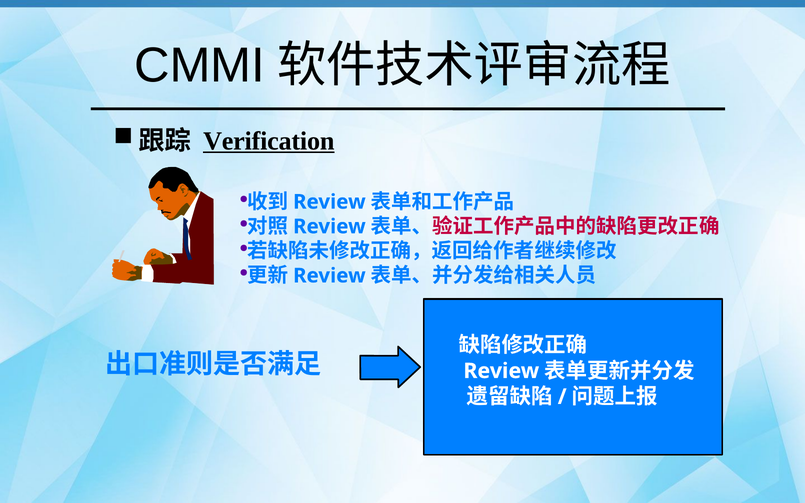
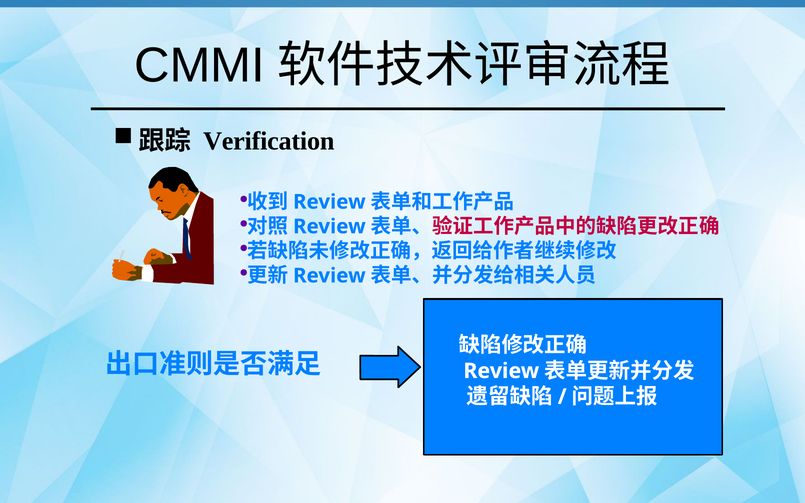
Verification underline: present -> none
